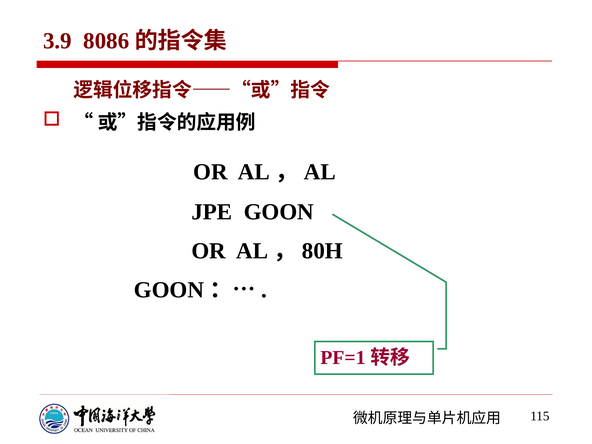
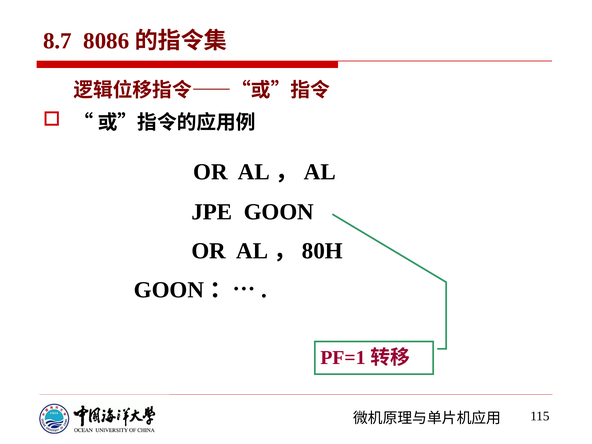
3.9: 3.9 -> 8.7
